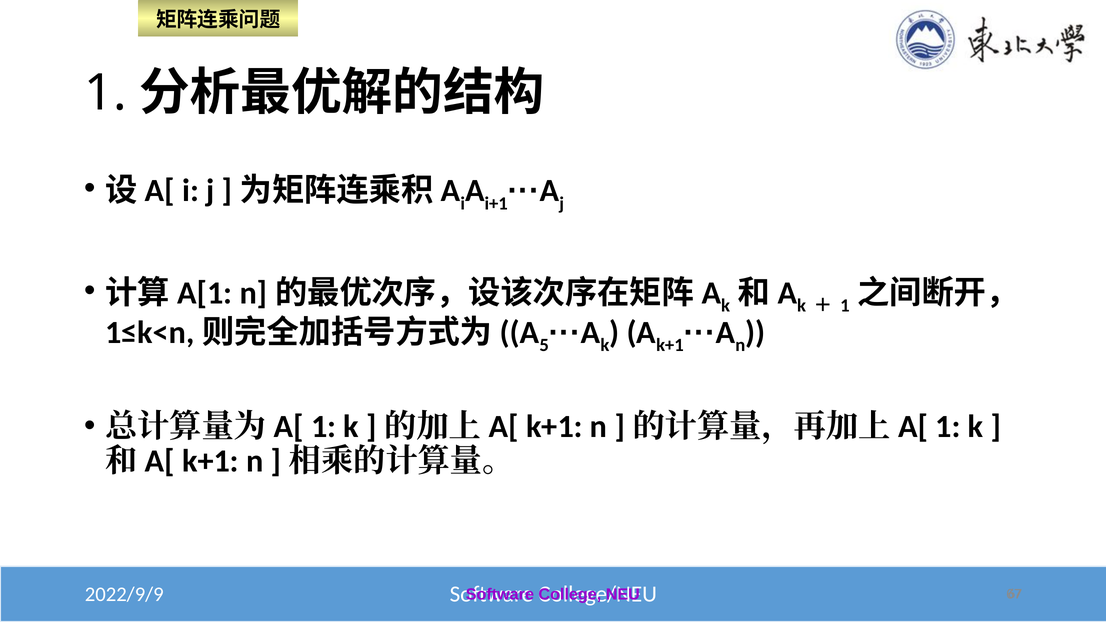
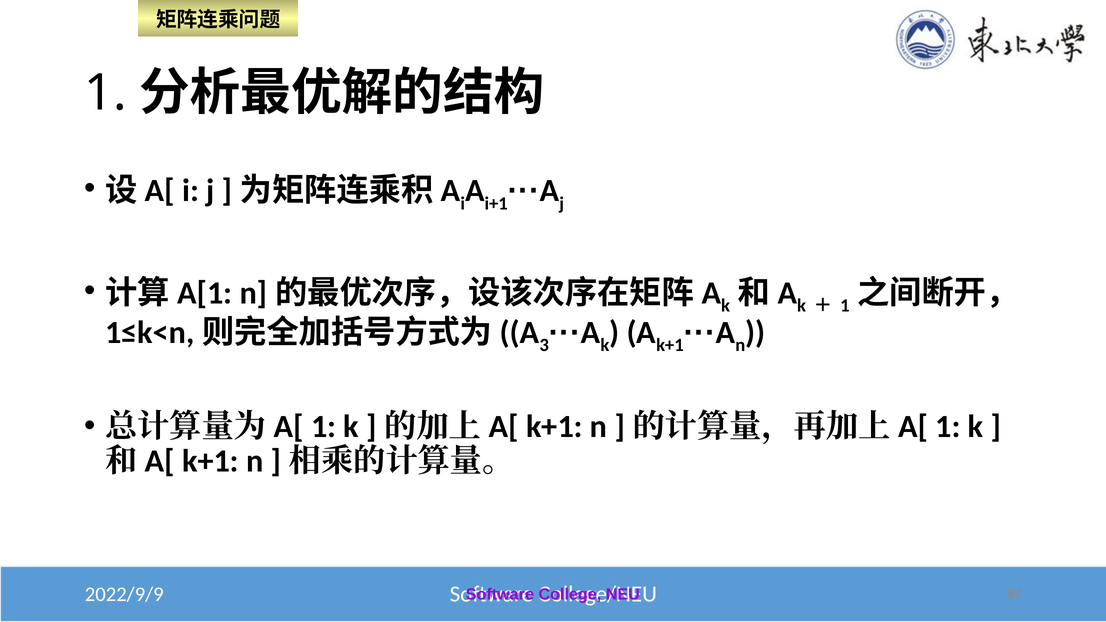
5: 5 -> 3
